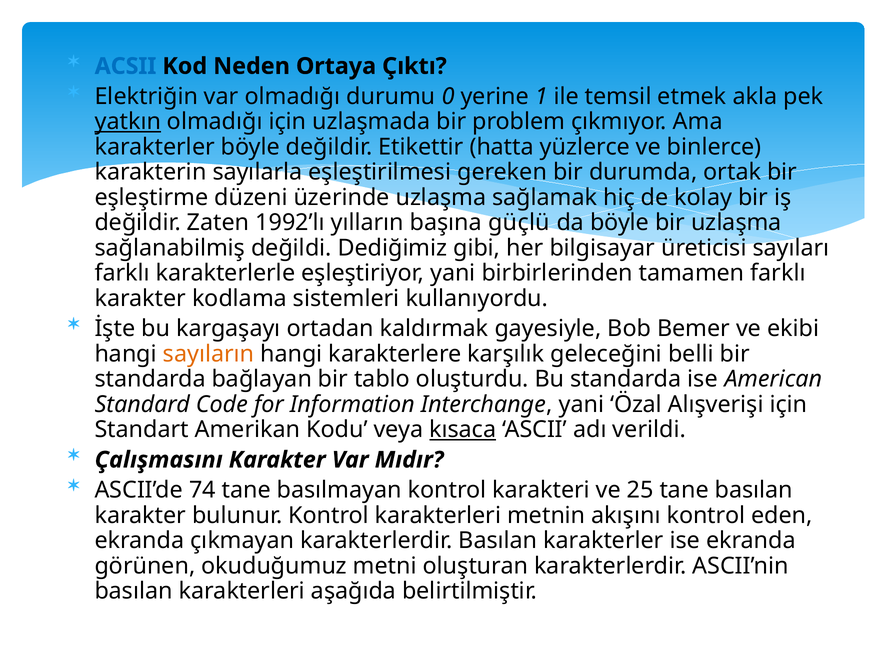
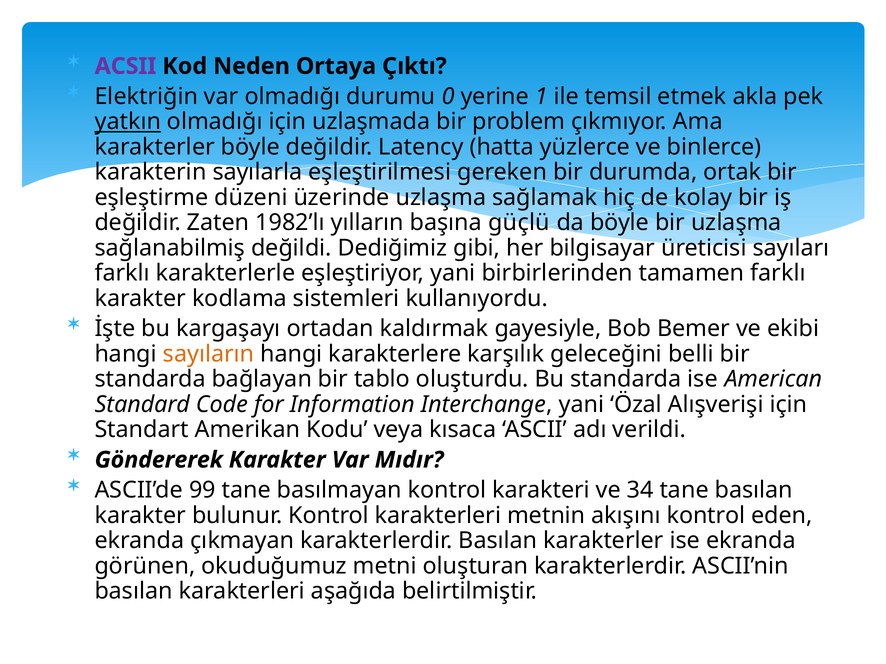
ACSII colour: blue -> purple
Etikettir: Etikettir -> Latency
1992’lı: 1992’lı -> 1982’lı
kısaca underline: present -> none
Çalışmasını: Çalışmasını -> Göndererek
74: 74 -> 99
25: 25 -> 34
